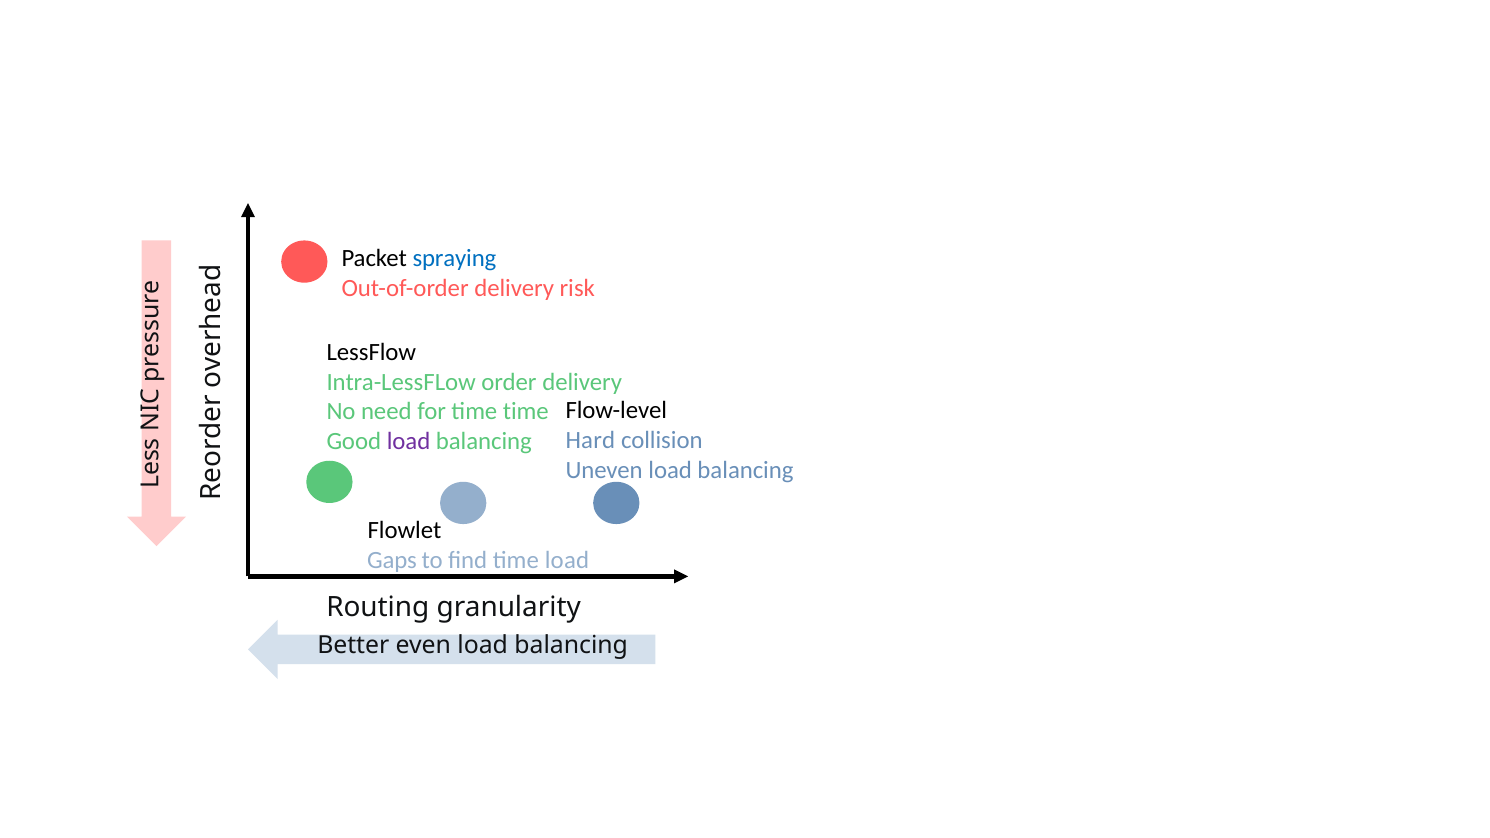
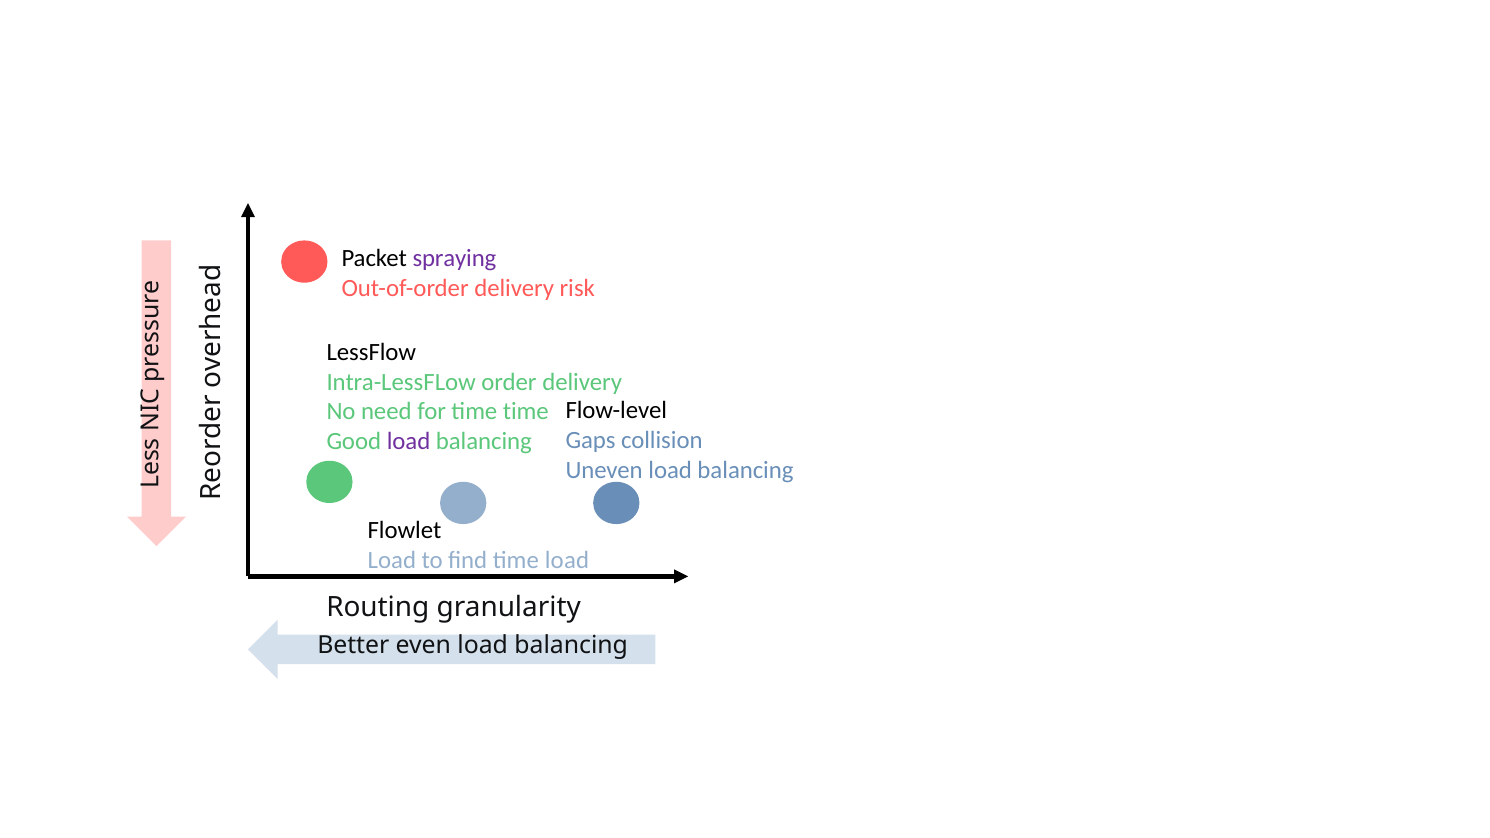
spraying colour: blue -> purple
Hard: Hard -> Gaps
Gaps at (392, 560): Gaps -> Load
